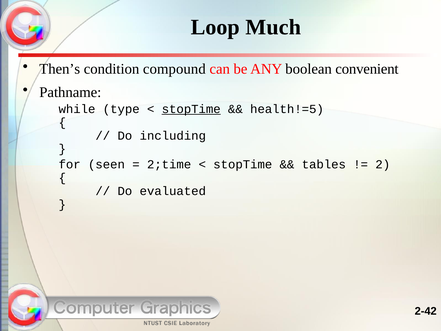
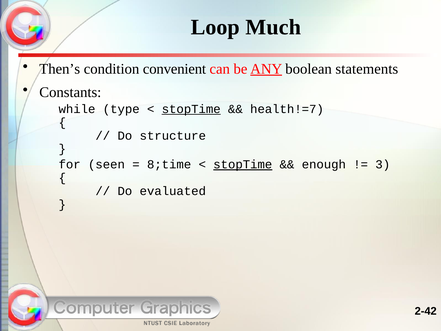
compound: compound -> convenient
ANY underline: none -> present
convenient: convenient -> statements
Pathname: Pathname -> Constants
health!=5: health!=5 -> health!=7
including: including -> structure
2;time: 2;time -> 8;time
stopTime at (243, 164) underline: none -> present
tables: tables -> enough
2: 2 -> 3
